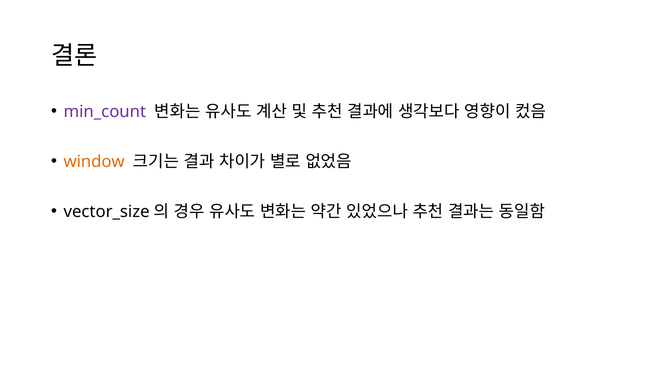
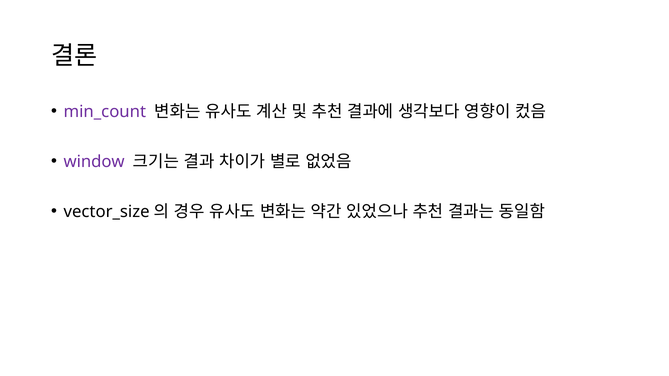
window colour: orange -> purple
